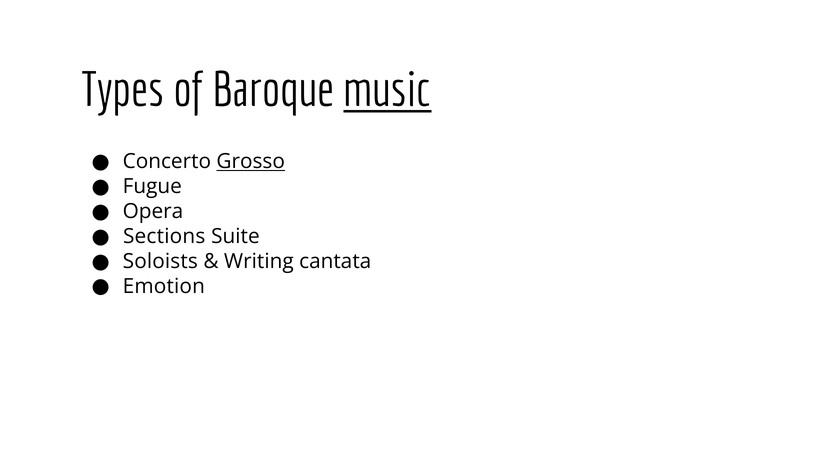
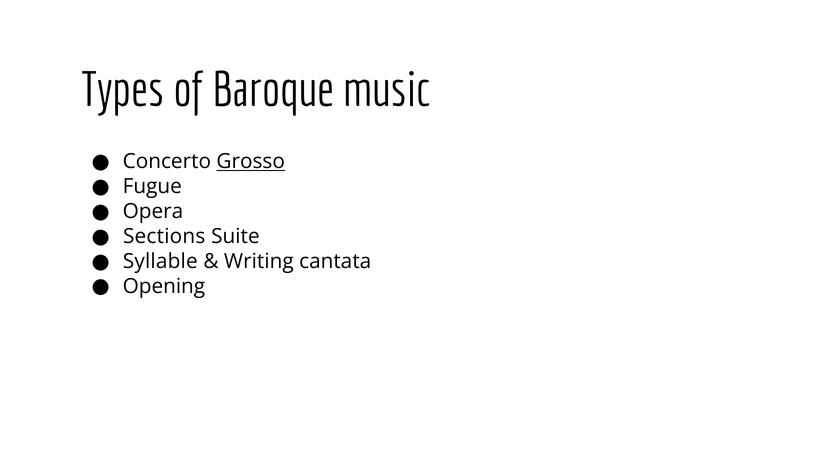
music underline: present -> none
Soloists: Soloists -> Syllable
Emotion: Emotion -> Opening
